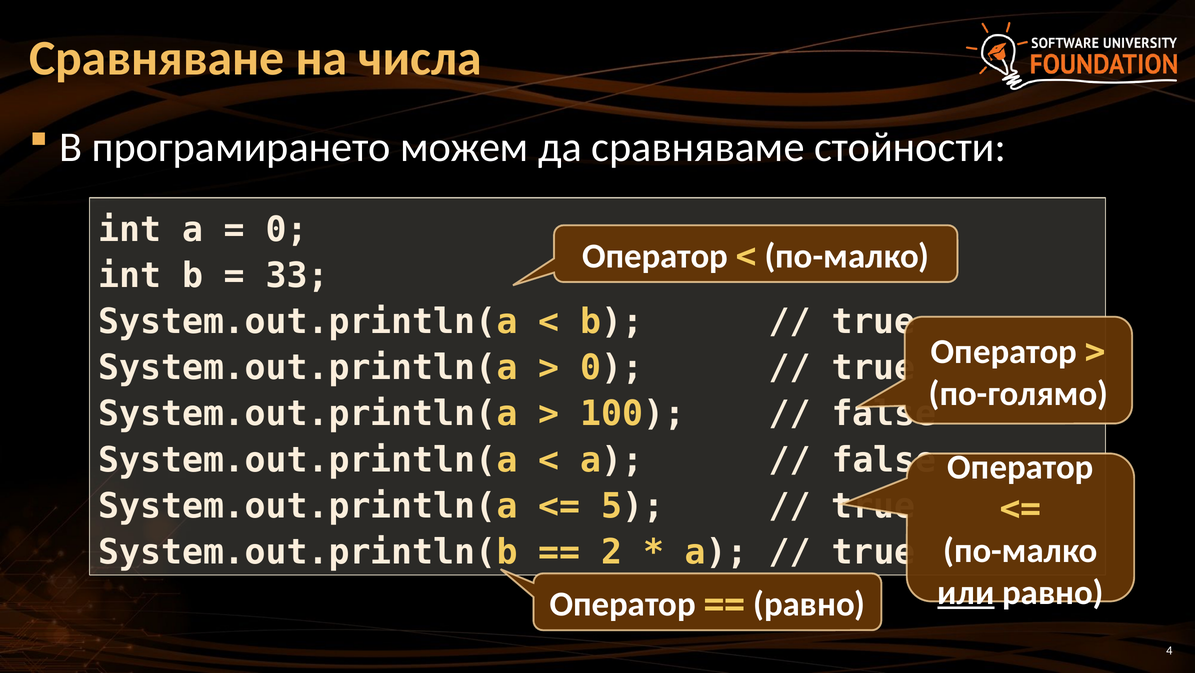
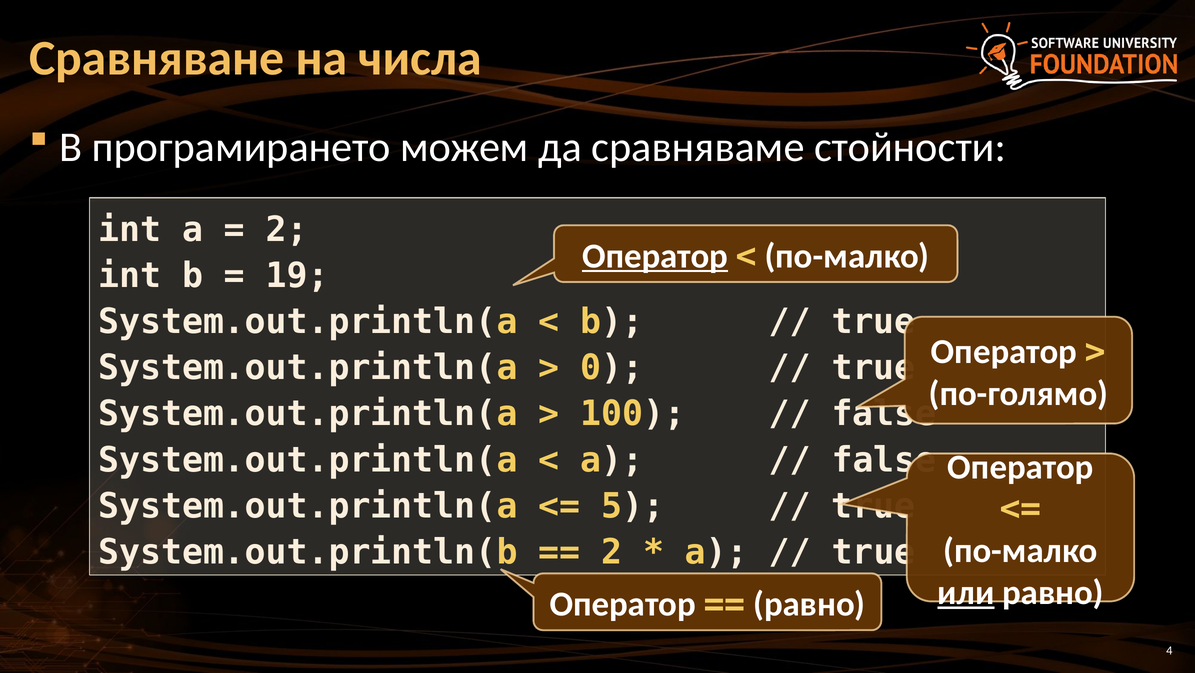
0 at (287, 229): 0 -> 2
Оператор at (655, 256) underline: none -> present
33: 33 -> 19
